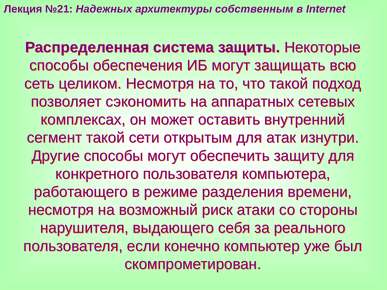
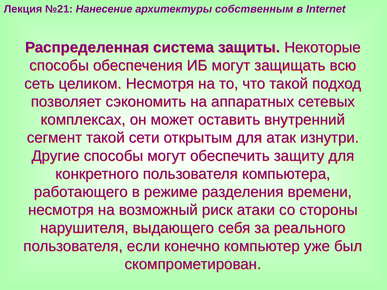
Надежных: Надежных -> Нанесение
